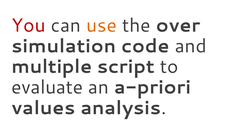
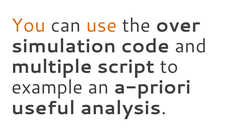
You colour: red -> orange
evaluate: evaluate -> example
values: values -> useful
